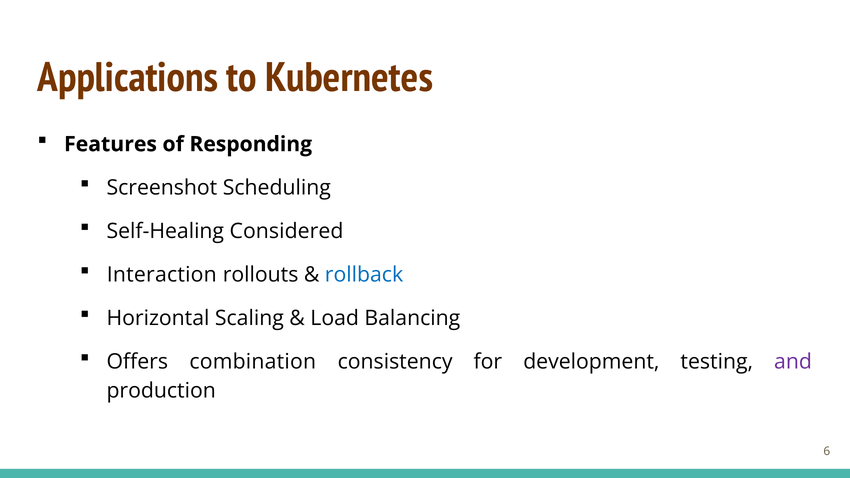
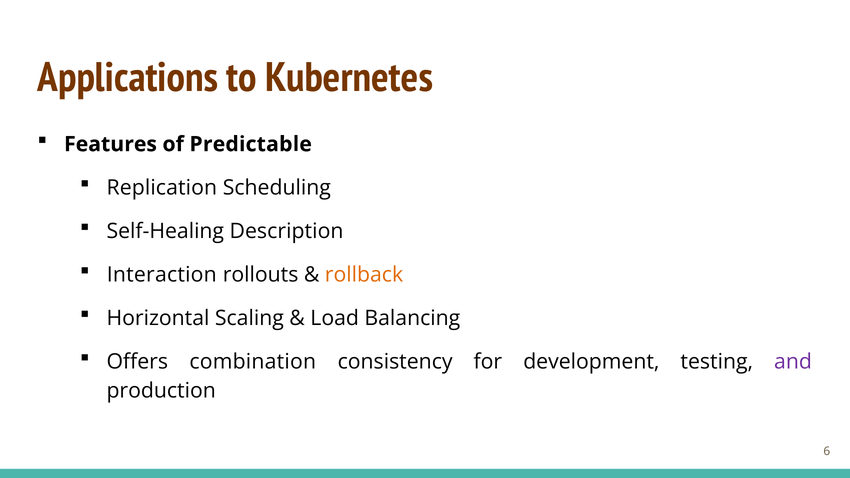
Responding: Responding -> Predictable
Screenshot: Screenshot -> Replication
Considered: Considered -> Description
rollback colour: blue -> orange
